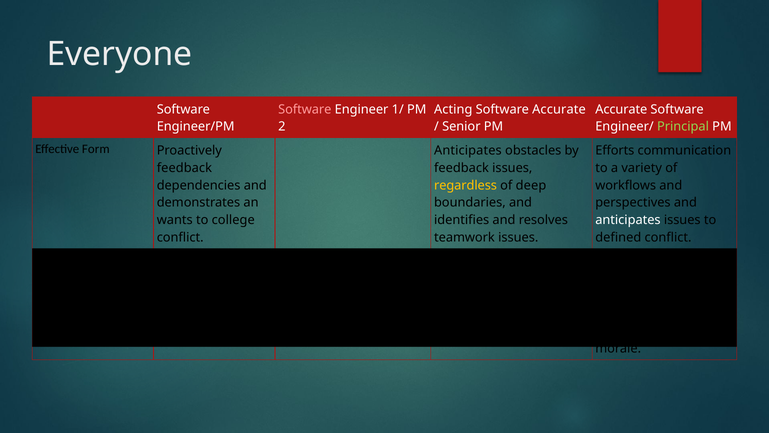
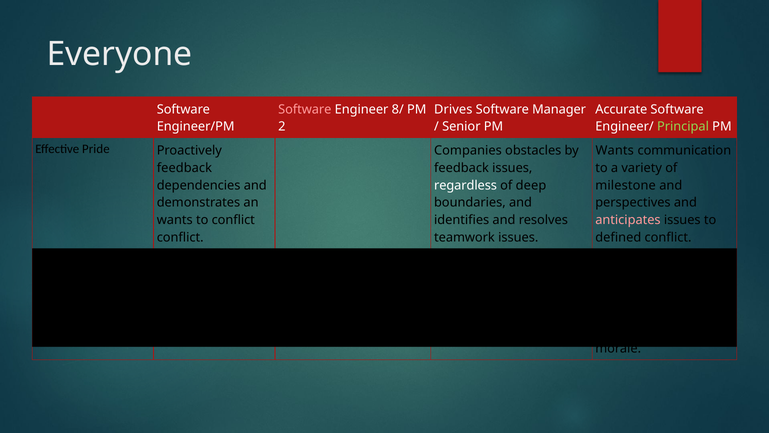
1/: 1/ -> 8/
Acting: Acting -> Drives
Software Accurate: Accurate -> Manager
Form: Form -> Pride
Anticipates at (468, 150): Anticipates -> Companies
Efforts at (615, 150): Efforts -> Wants
regardless colour: yellow -> white
workflows: workflows -> milestone
to college: college -> conflict
anticipates at (628, 220) colour: white -> pink
